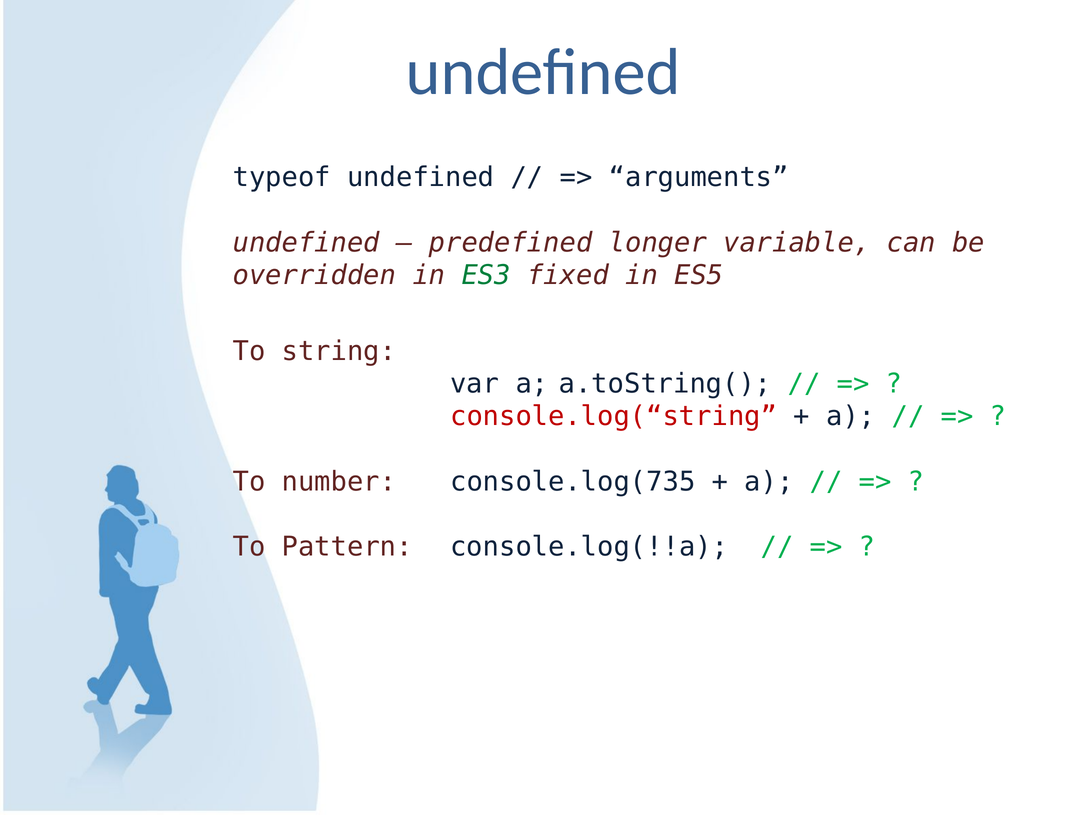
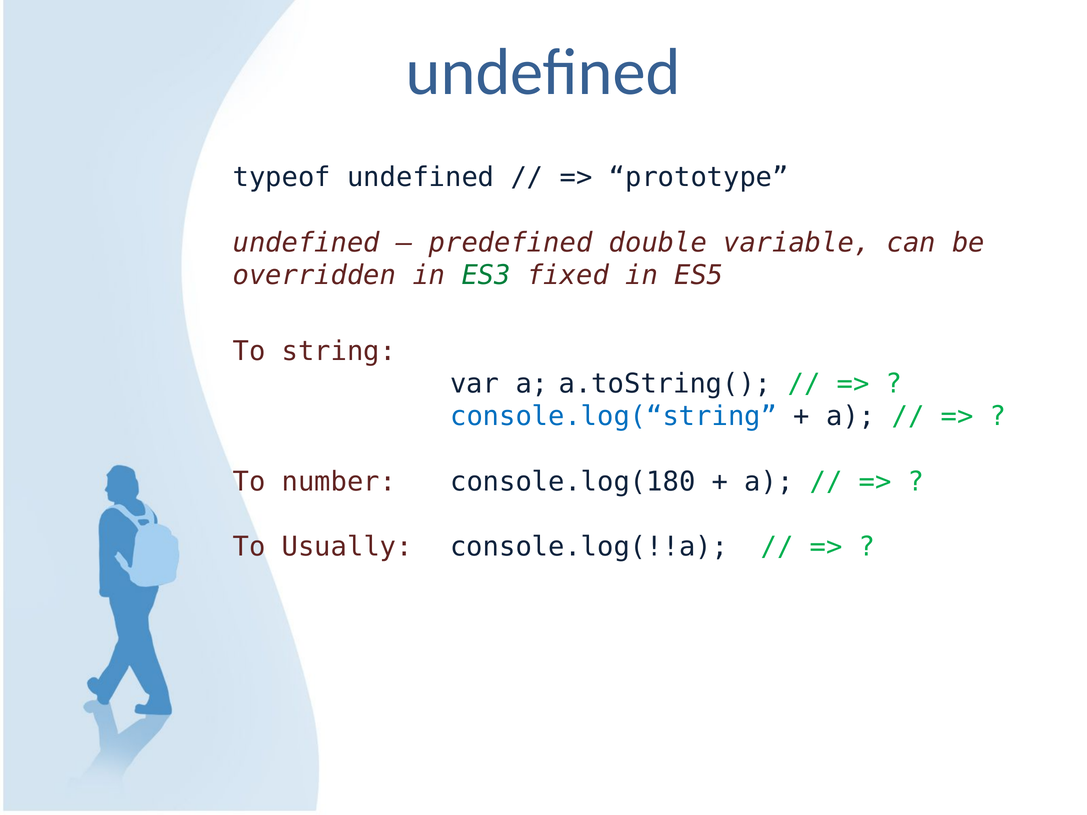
arguments: arguments -> prototype
longer: longer -> double
console.log(“string colour: red -> blue
console.log(735: console.log(735 -> console.log(180
Pattern: Pattern -> Usually
